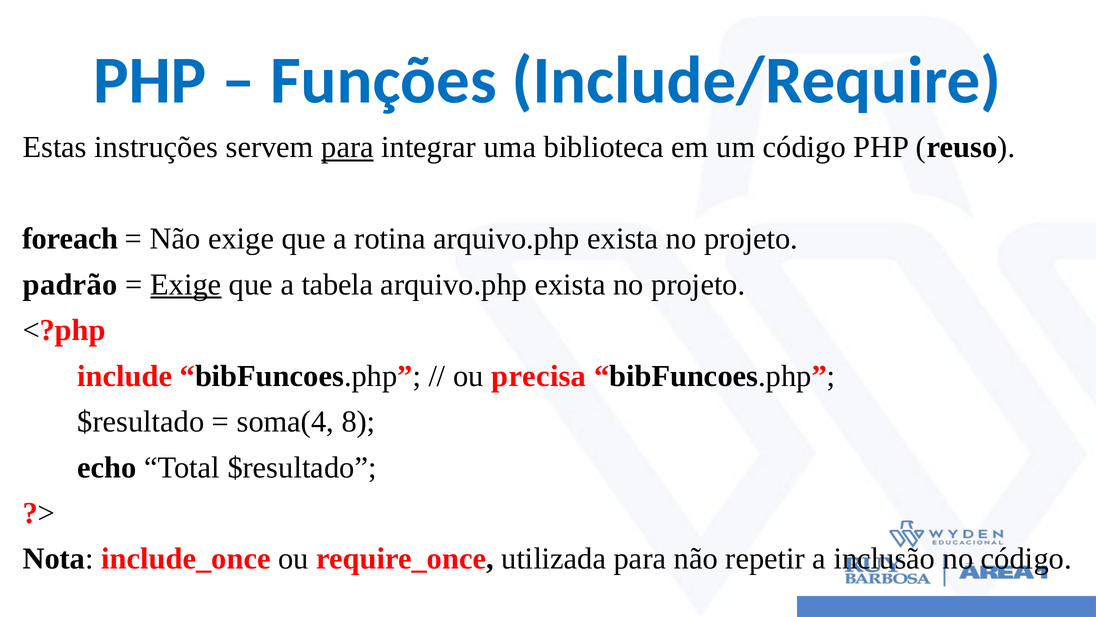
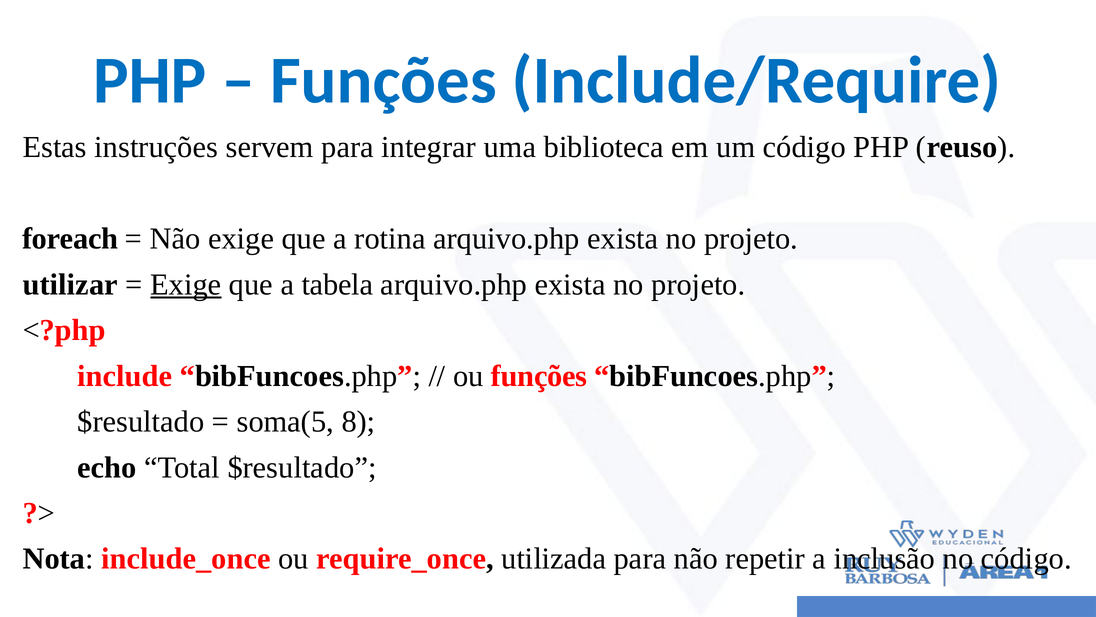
para at (347, 147) underline: present -> none
padrão: padrão -> utilizar
ou precisa: precisa -> funções
soma(4: soma(4 -> soma(5
